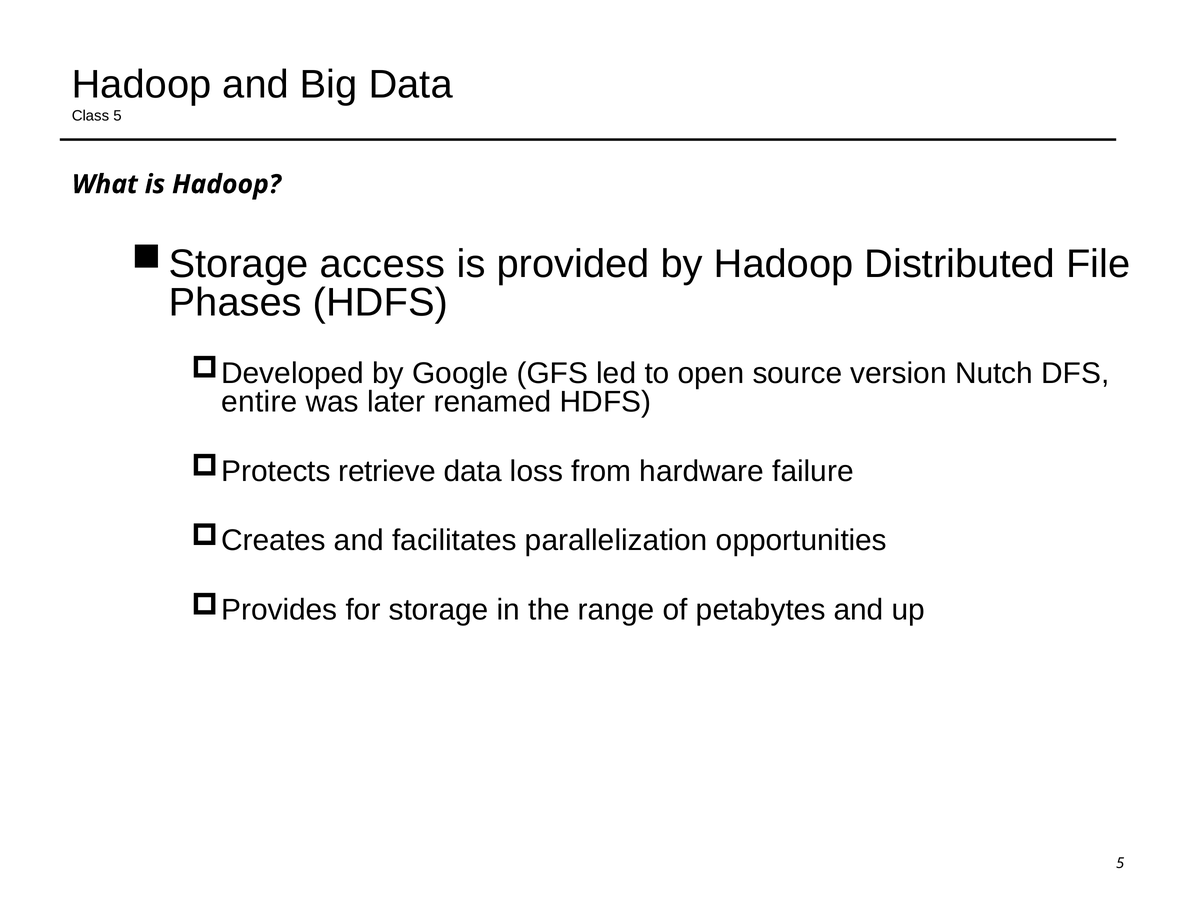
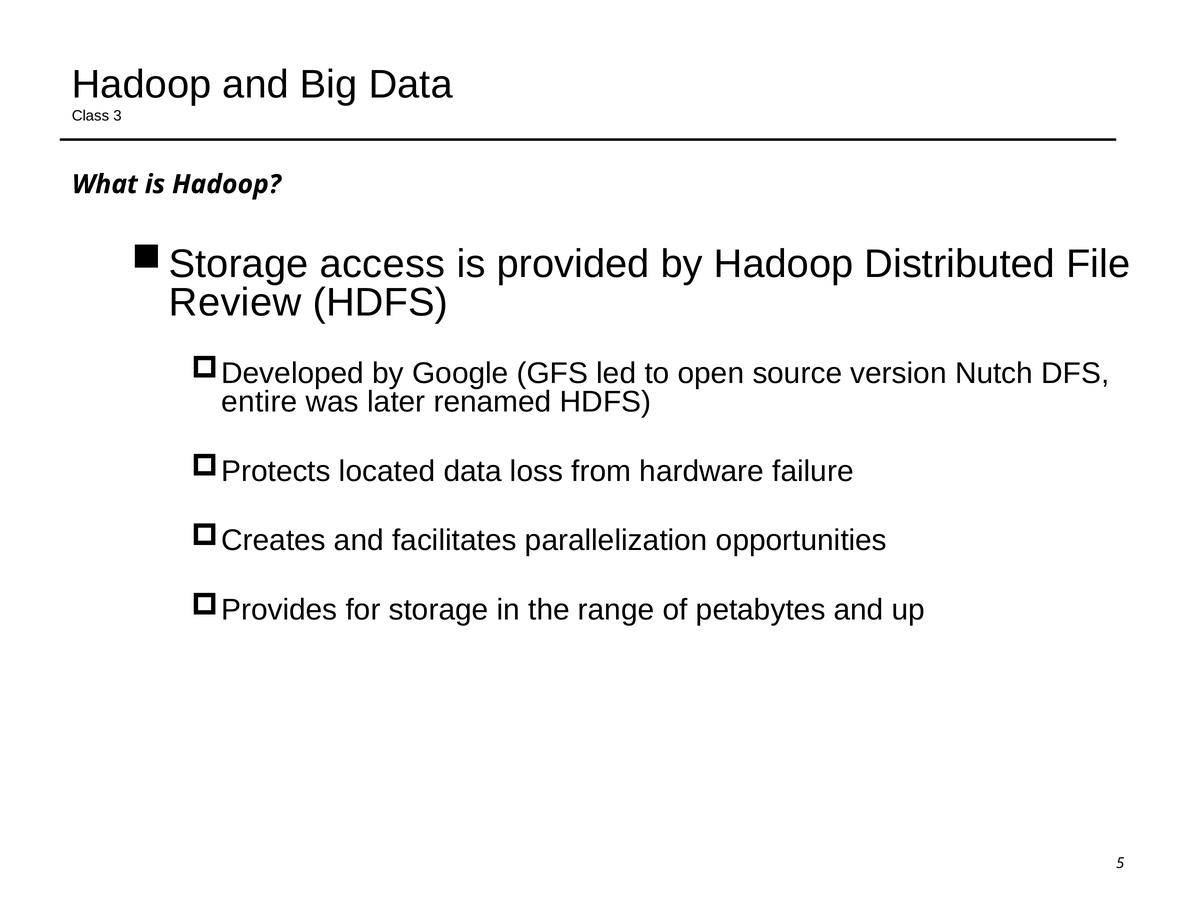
Class 5: 5 -> 3
Phases: Phases -> Review
retrieve: retrieve -> located
